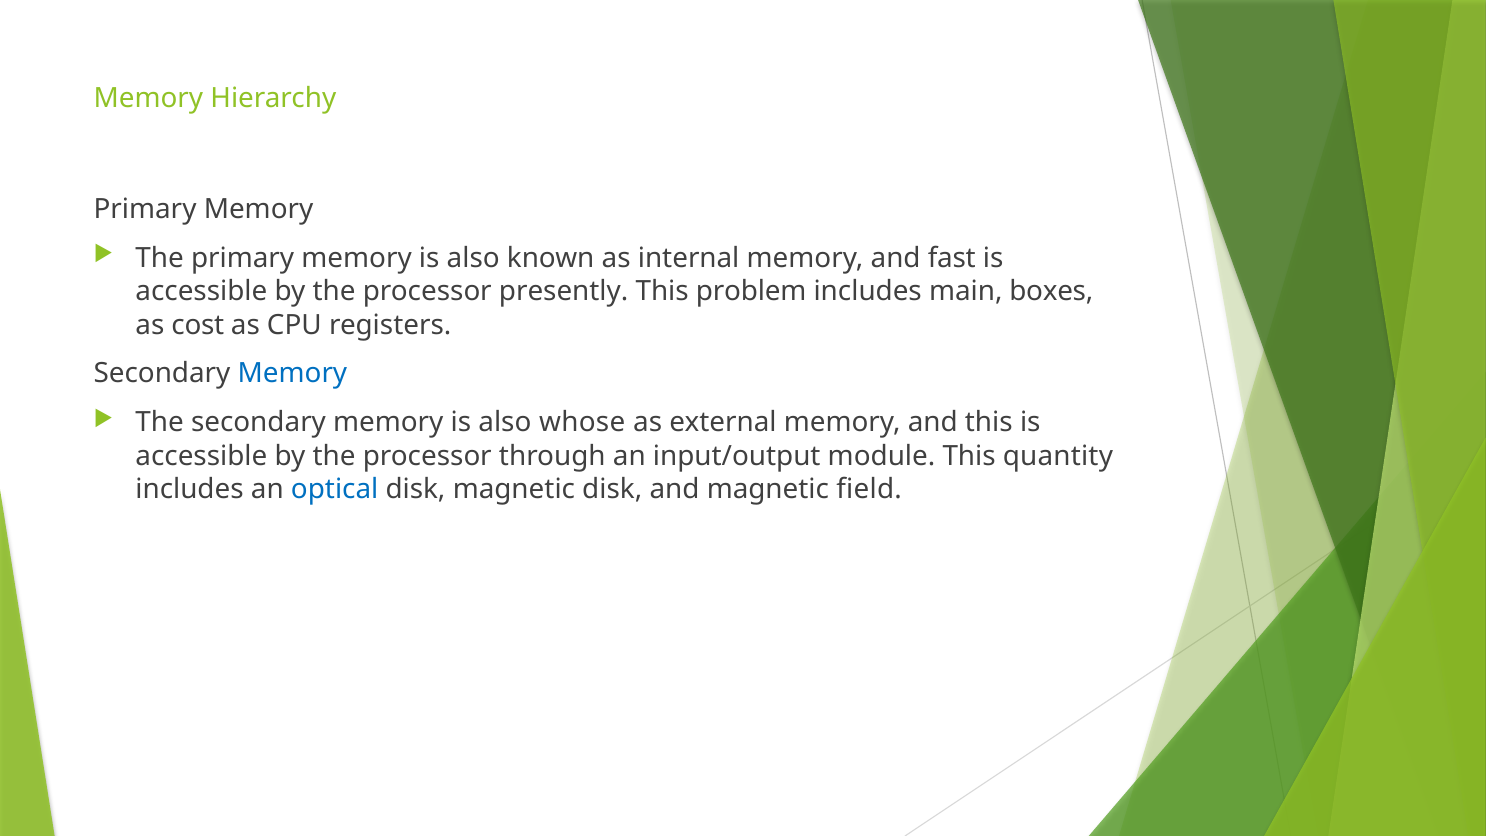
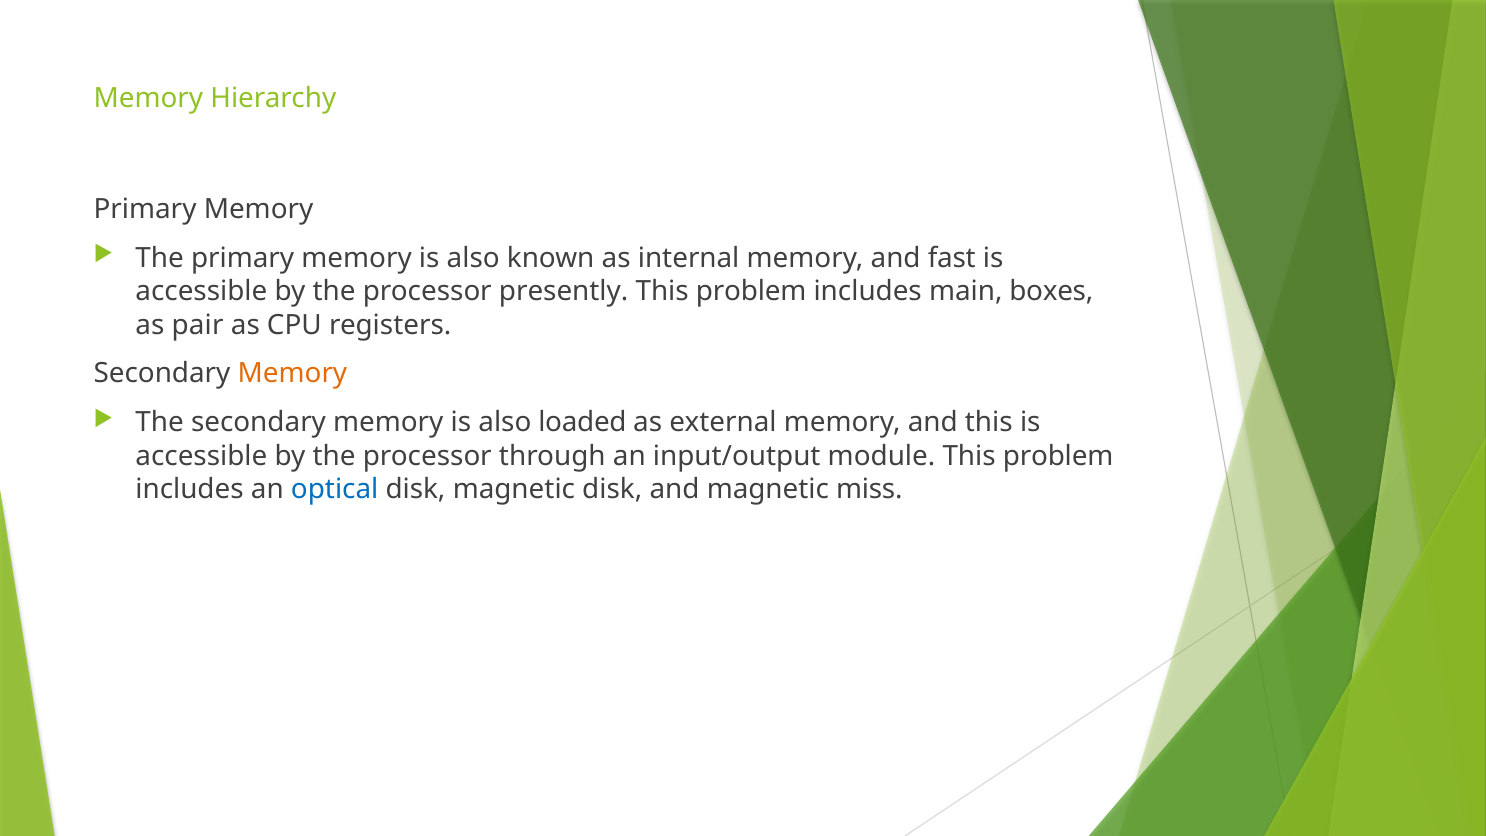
cost: cost -> pair
Memory at (292, 374) colour: blue -> orange
whose: whose -> loaded
module This quantity: quantity -> problem
field: field -> miss
